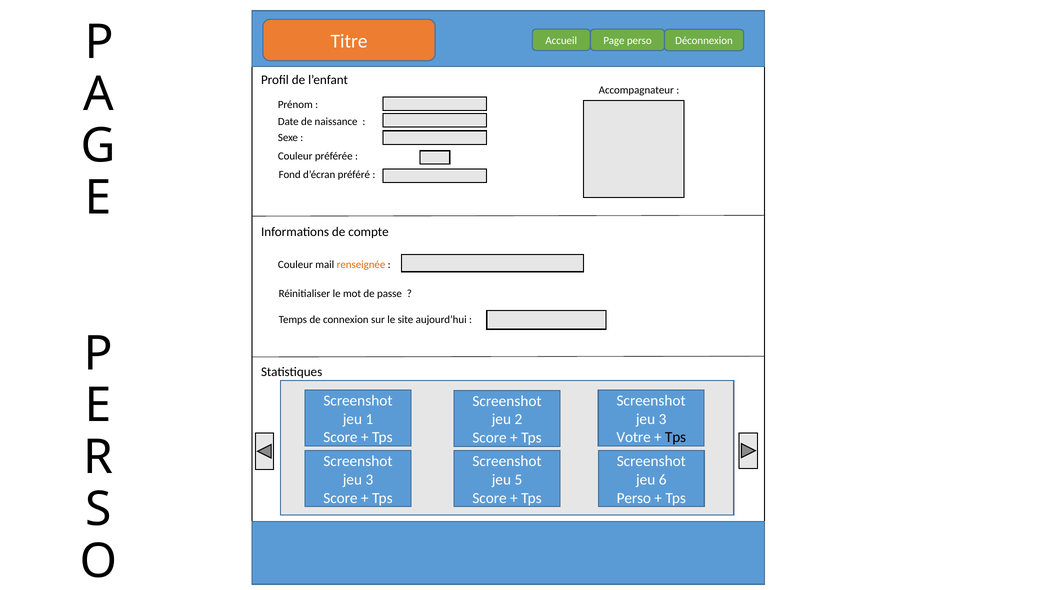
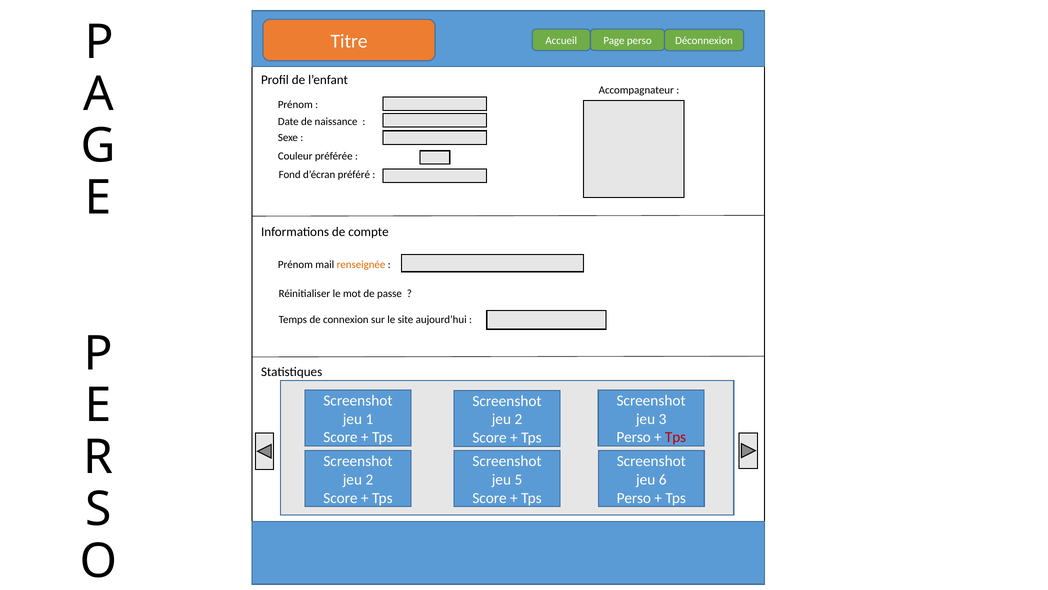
Couleur at (295, 264): Couleur -> Prénom
Votre at (634, 437): Votre -> Perso
Tps at (676, 437) colour: black -> red
3 at (369, 479): 3 -> 2
